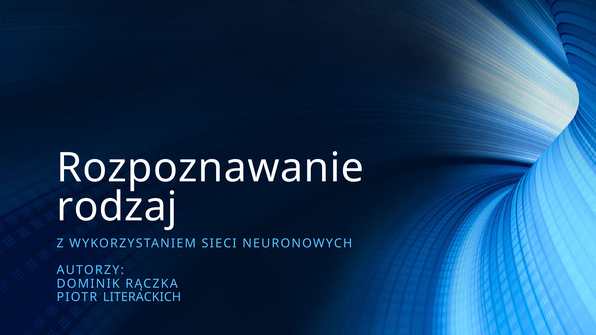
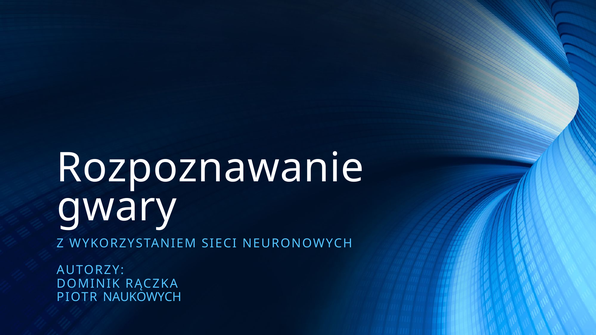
rodzaj: rodzaj -> gwary
LITERACKICH: LITERACKICH -> NAUKOWYCH
